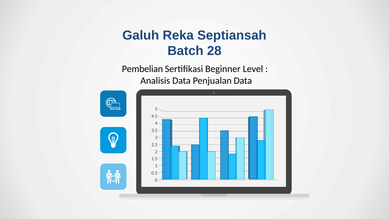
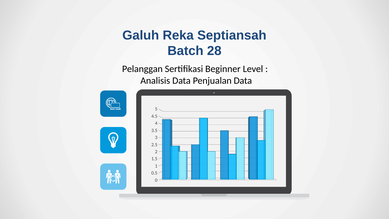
Pembelian: Pembelian -> Pelanggan
